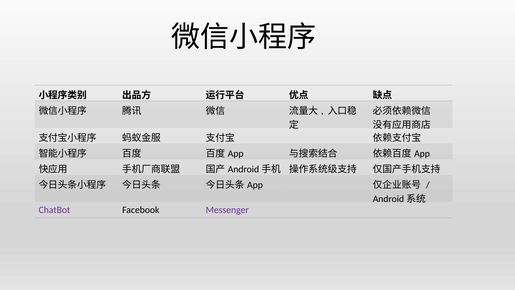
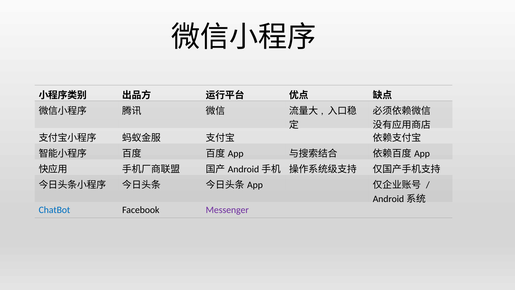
ChatBot colour: purple -> blue
